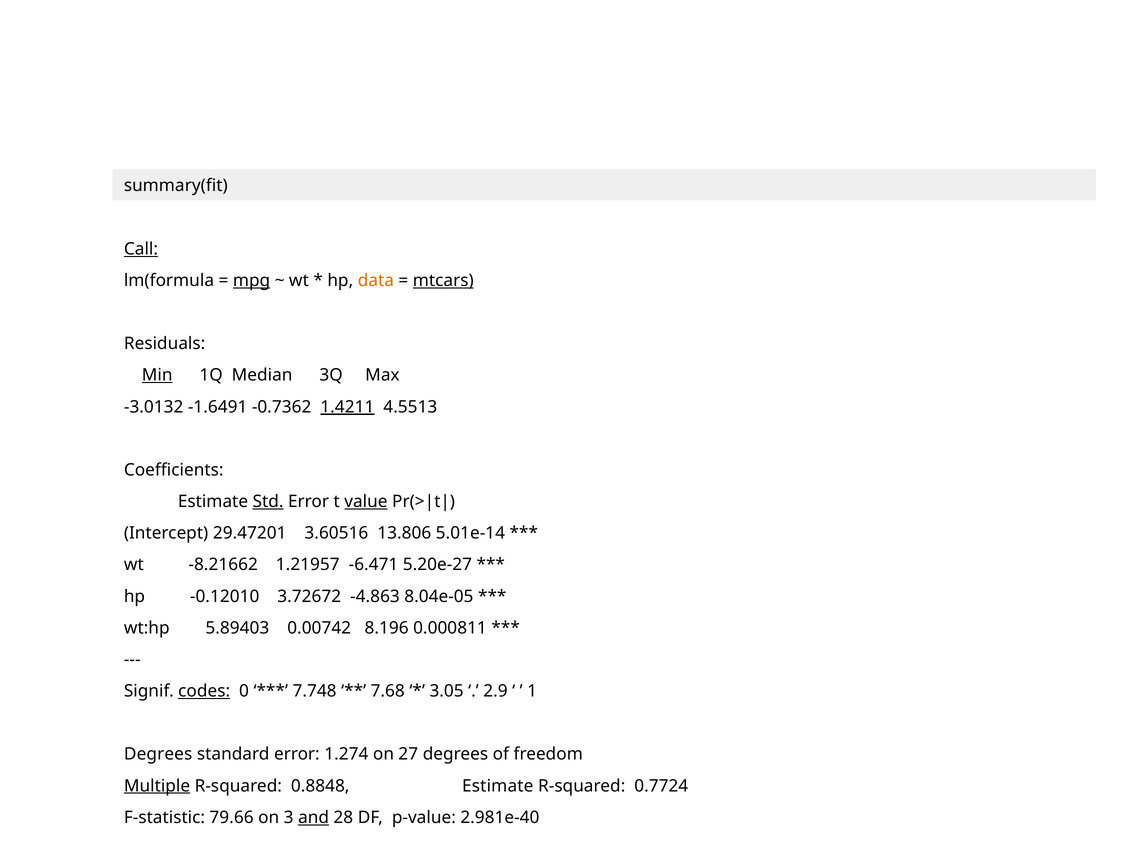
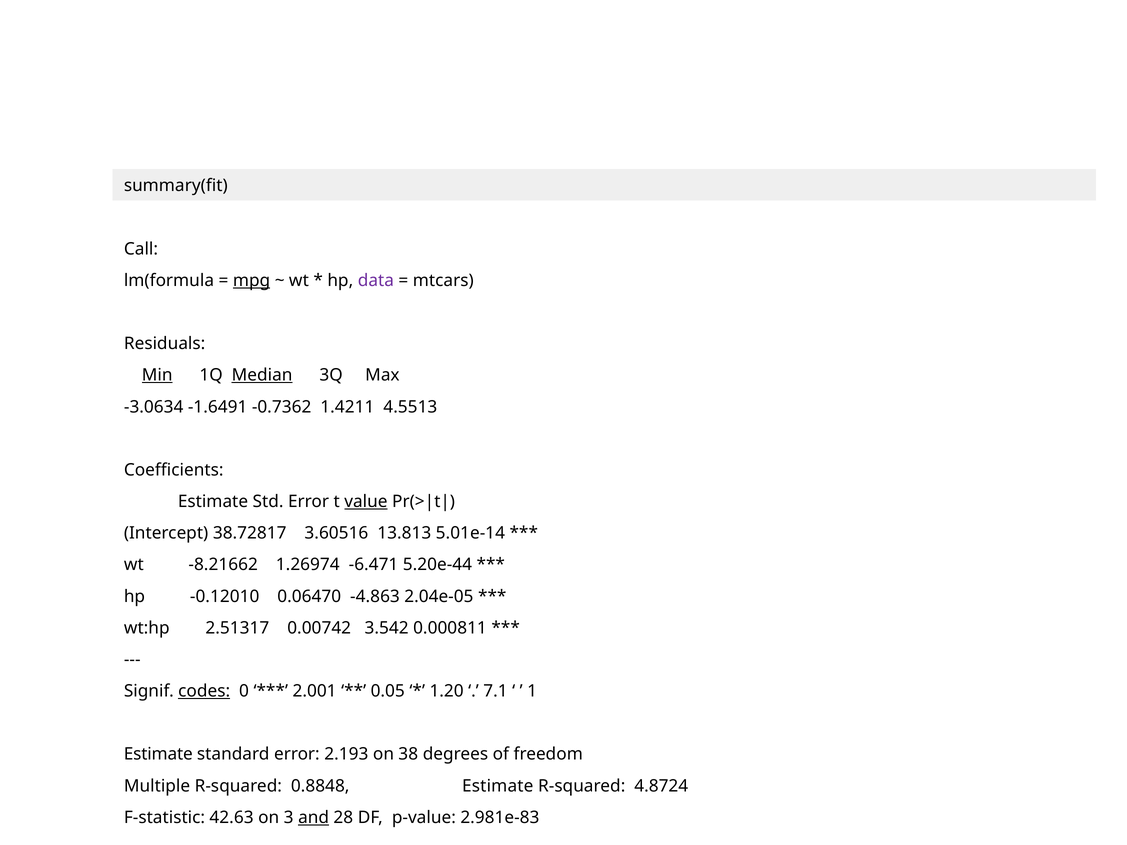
Call underline: present -> none
data colour: orange -> purple
mtcars underline: present -> none
Median underline: none -> present
-3.0132: -3.0132 -> -3.0634
1.4211 underline: present -> none
Std underline: present -> none
29.47201: 29.47201 -> 38.72817
13.806: 13.806 -> 13.813
1.21957: 1.21957 -> 1.26974
5.20e-27: 5.20e-27 -> 5.20e-44
3.72672: 3.72672 -> 0.06470
8.04e-05: 8.04e-05 -> 2.04e-05
5.89403: 5.89403 -> 2.51317
8.196: 8.196 -> 3.542
7.748: 7.748 -> 2.001
7.68: 7.68 -> 0.05
3.05: 3.05 -> 1.20
2.9: 2.9 -> 7.1
Degrees at (158, 754): Degrees -> Estimate
1.274: 1.274 -> 2.193
27: 27 -> 38
Multiple underline: present -> none
0.7724: 0.7724 -> 4.8724
79.66: 79.66 -> 42.63
2.981e-40: 2.981e-40 -> 2.981e-83
